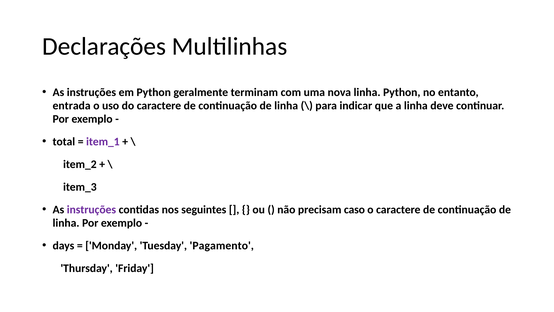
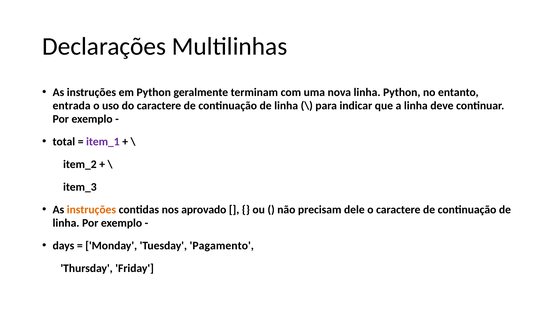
instruções at (91, 210) colour: purple -> orange
seguintes: seguintes -> aprovado
caso: caso -> dele
